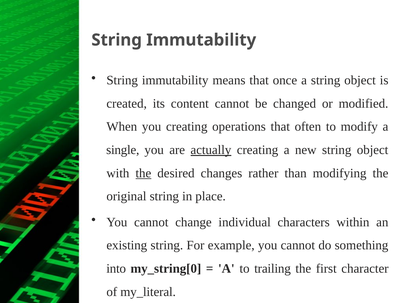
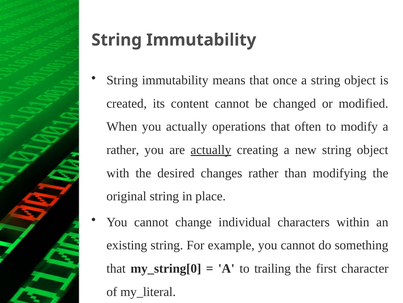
you creating: creating -> actually
single at (123, 150): single -> rather
the at (143, 173) underline: present -> none
into at (116, 268): into -> that
